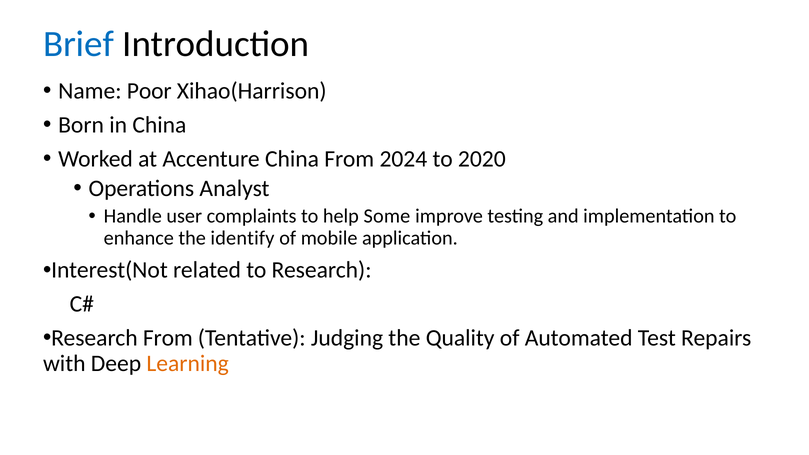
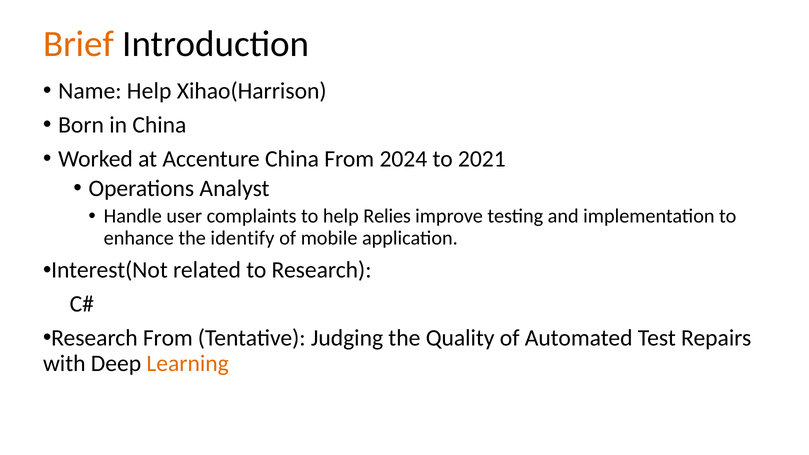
Brief colour: blue -> orange
Name Poor: Poor -> Help
2020: 2020 -> 2021
Some: Some -> Relies
